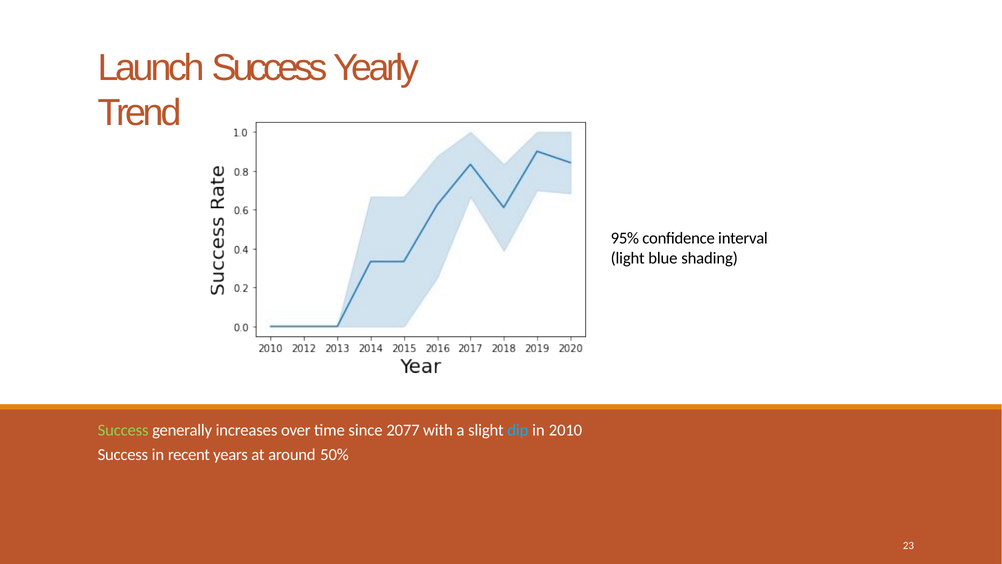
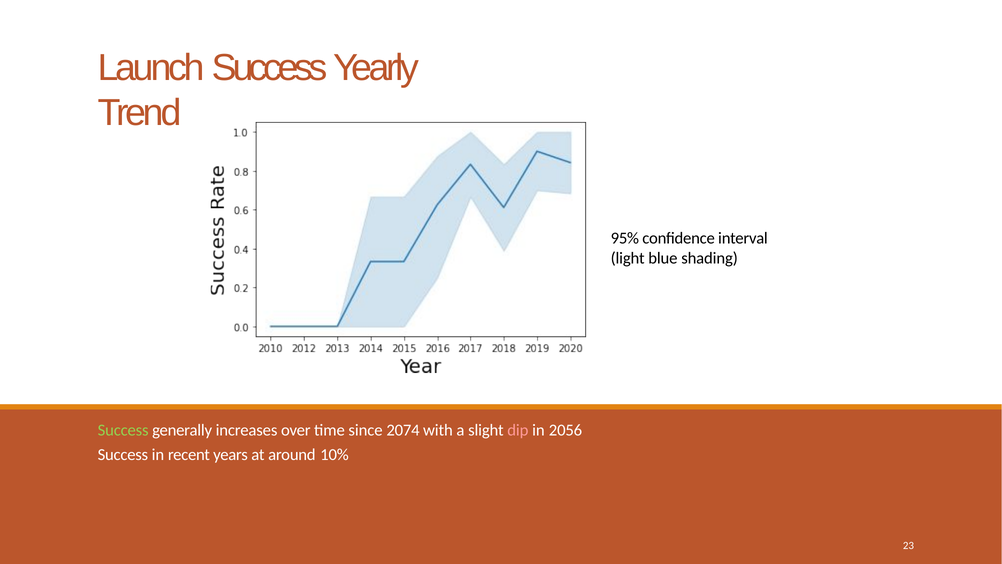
2077: 2077 -> 2074
dip colour: light blue -> pink
2010: 2010 -> 2056
50%: 50% -> 10%
